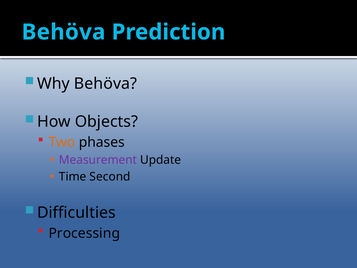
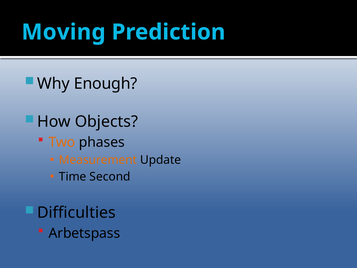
Behöva at (64, 32): Behöva -> Moving
Why Behöva: Behöva -> Enough
Measurement colour: purple -> orange
Processing: Processing -> Arbetspass
